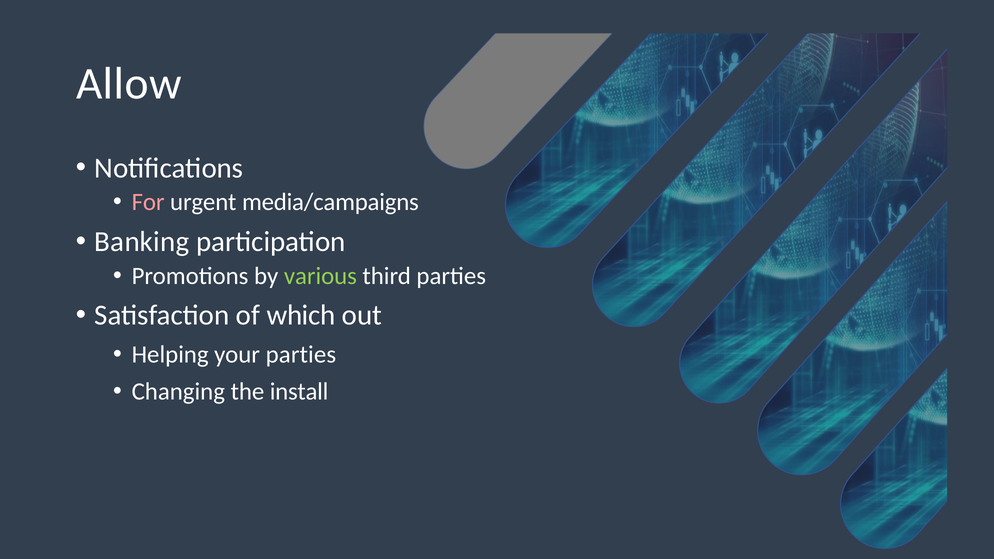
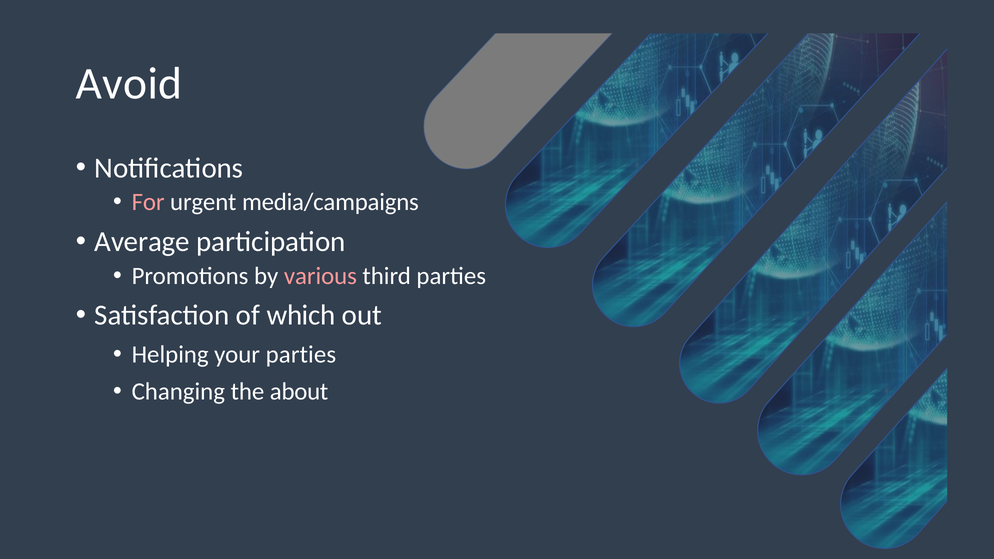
Allow: Allow -> Avoid
Banking: Banking -> Average
various colour: light green -> pink
install: install -> about
